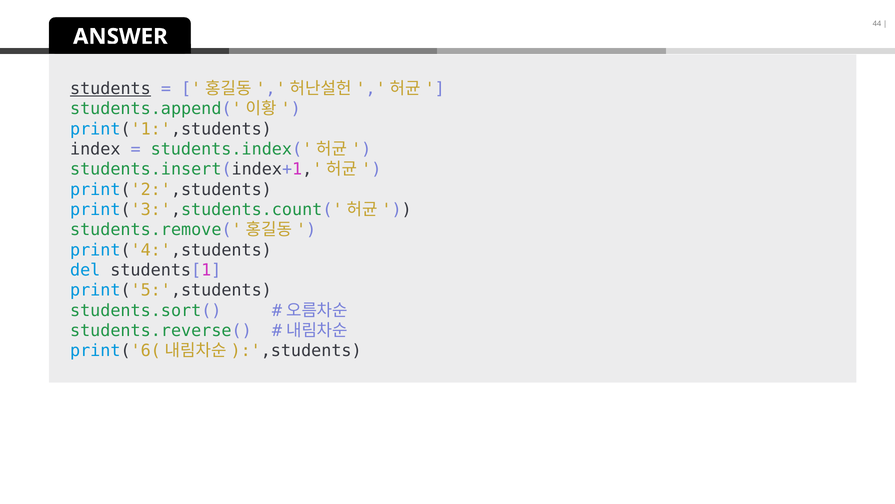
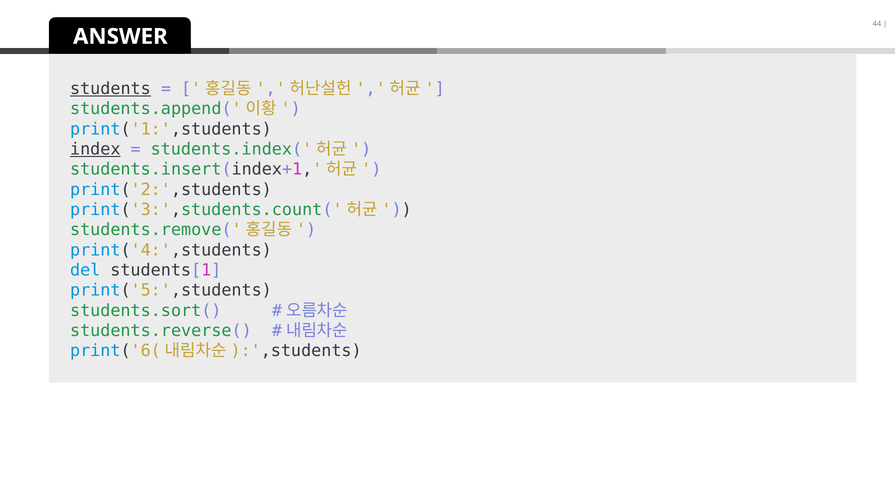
index underline: none -> present
